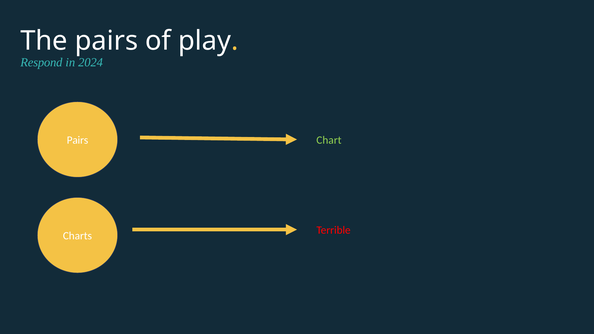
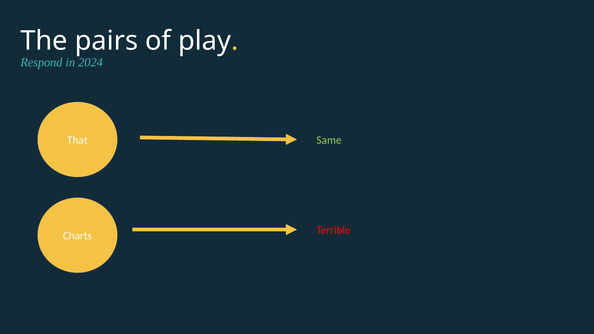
Chart: Chart -> Same
Pairs at (78, 140): Pairs -> That
